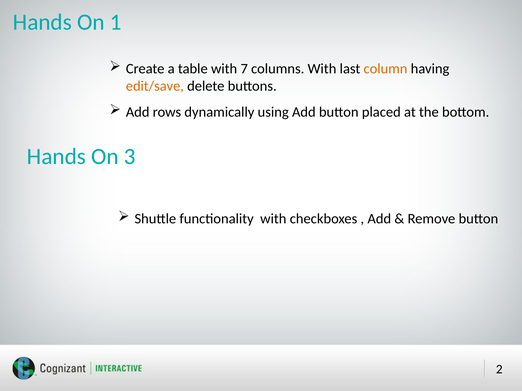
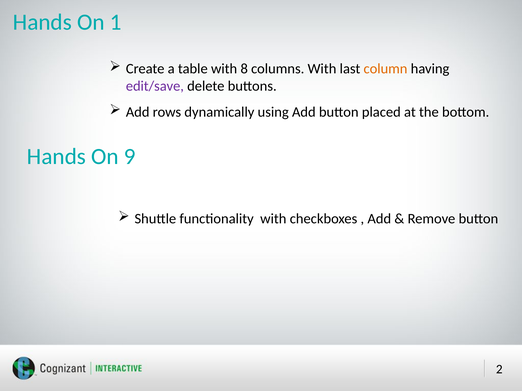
7: 7 -> 8
edit/save colour: orange -> purple
3: 3 -> 9
